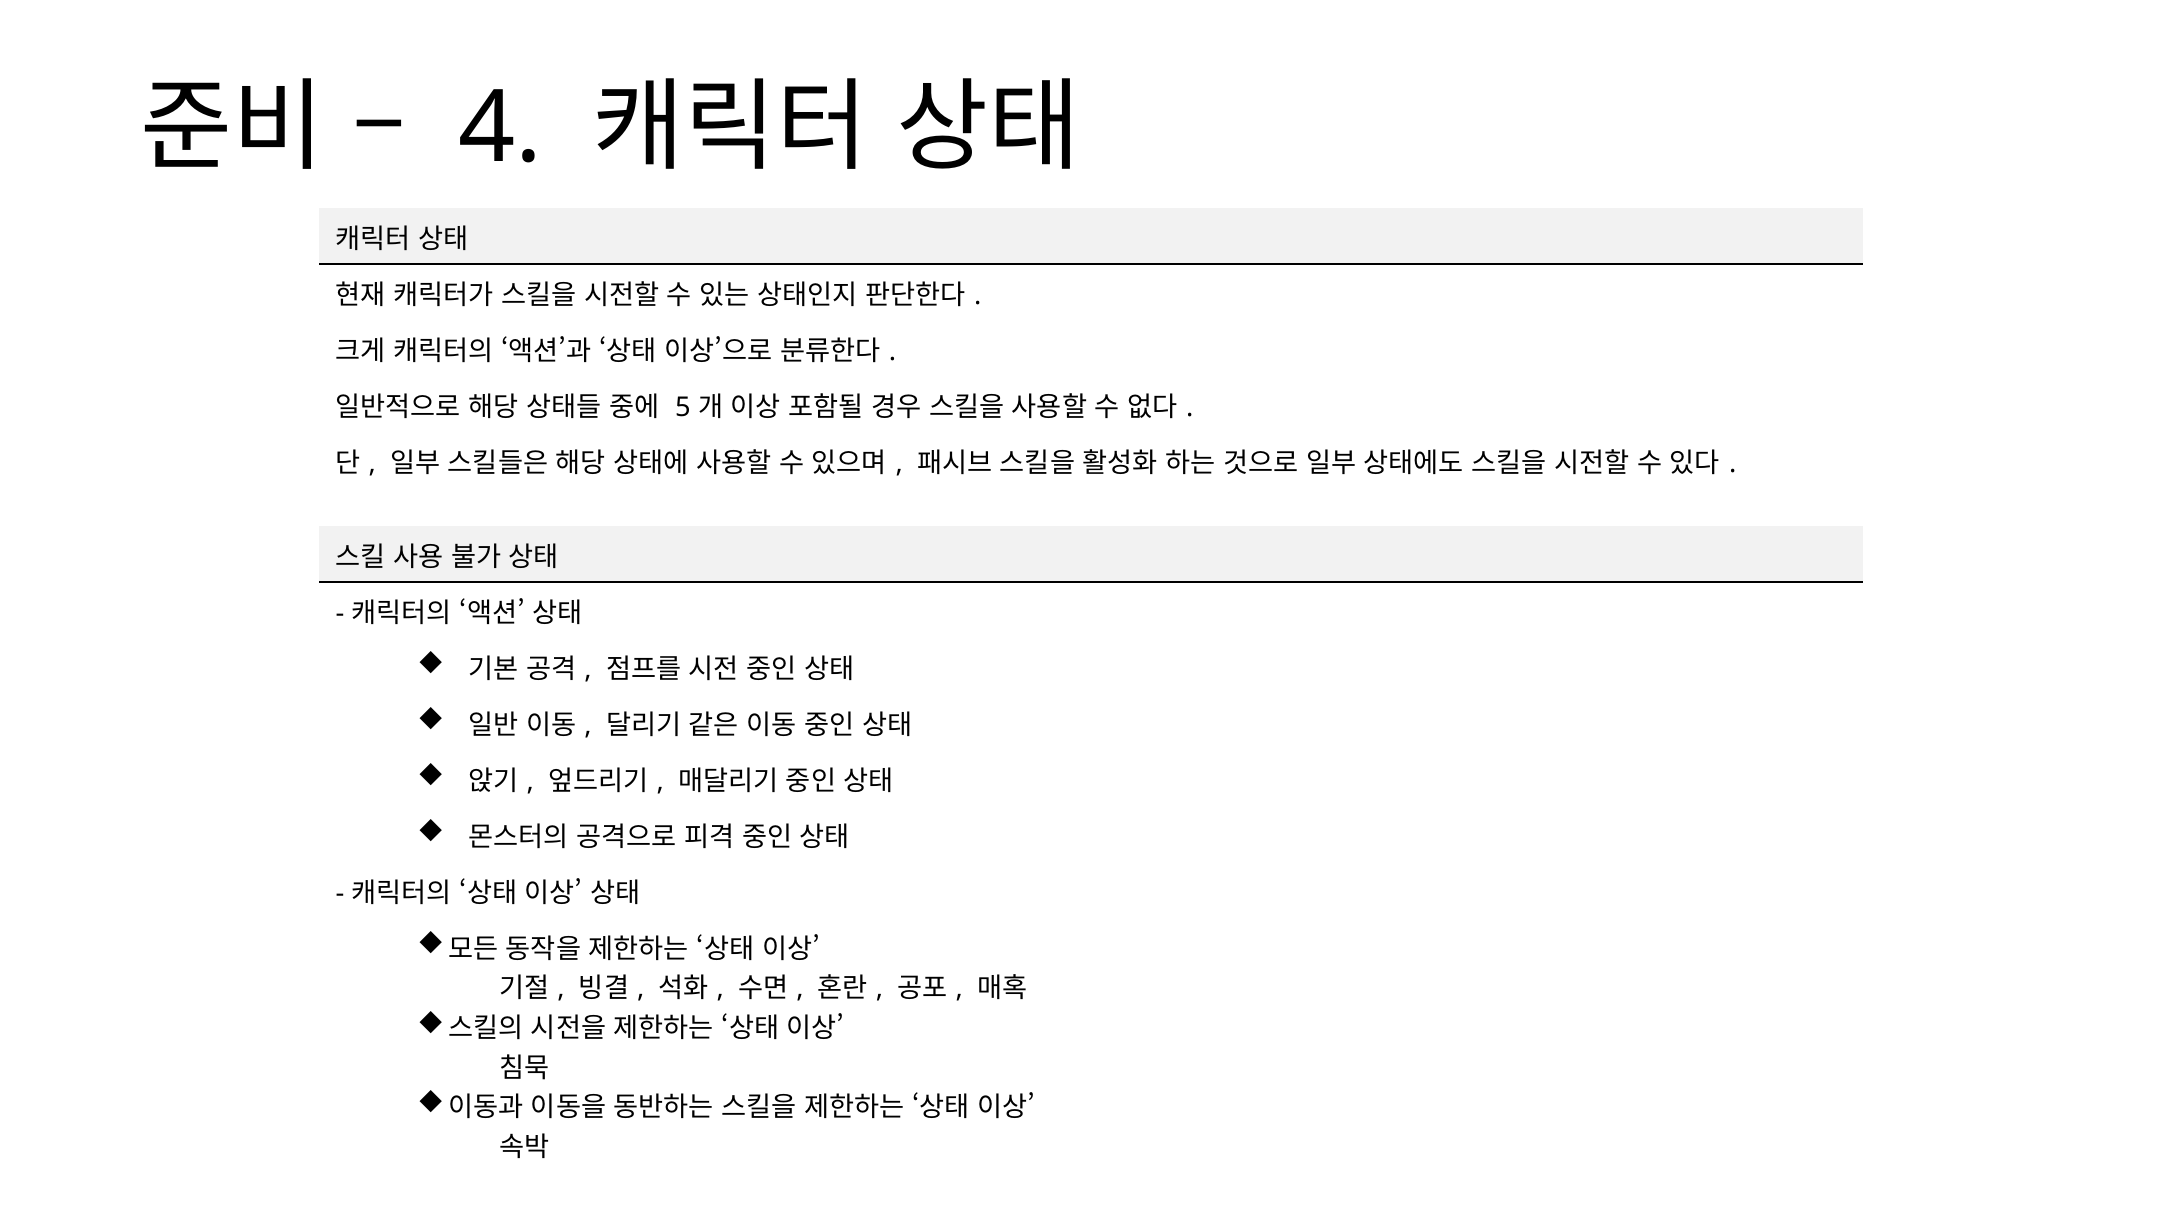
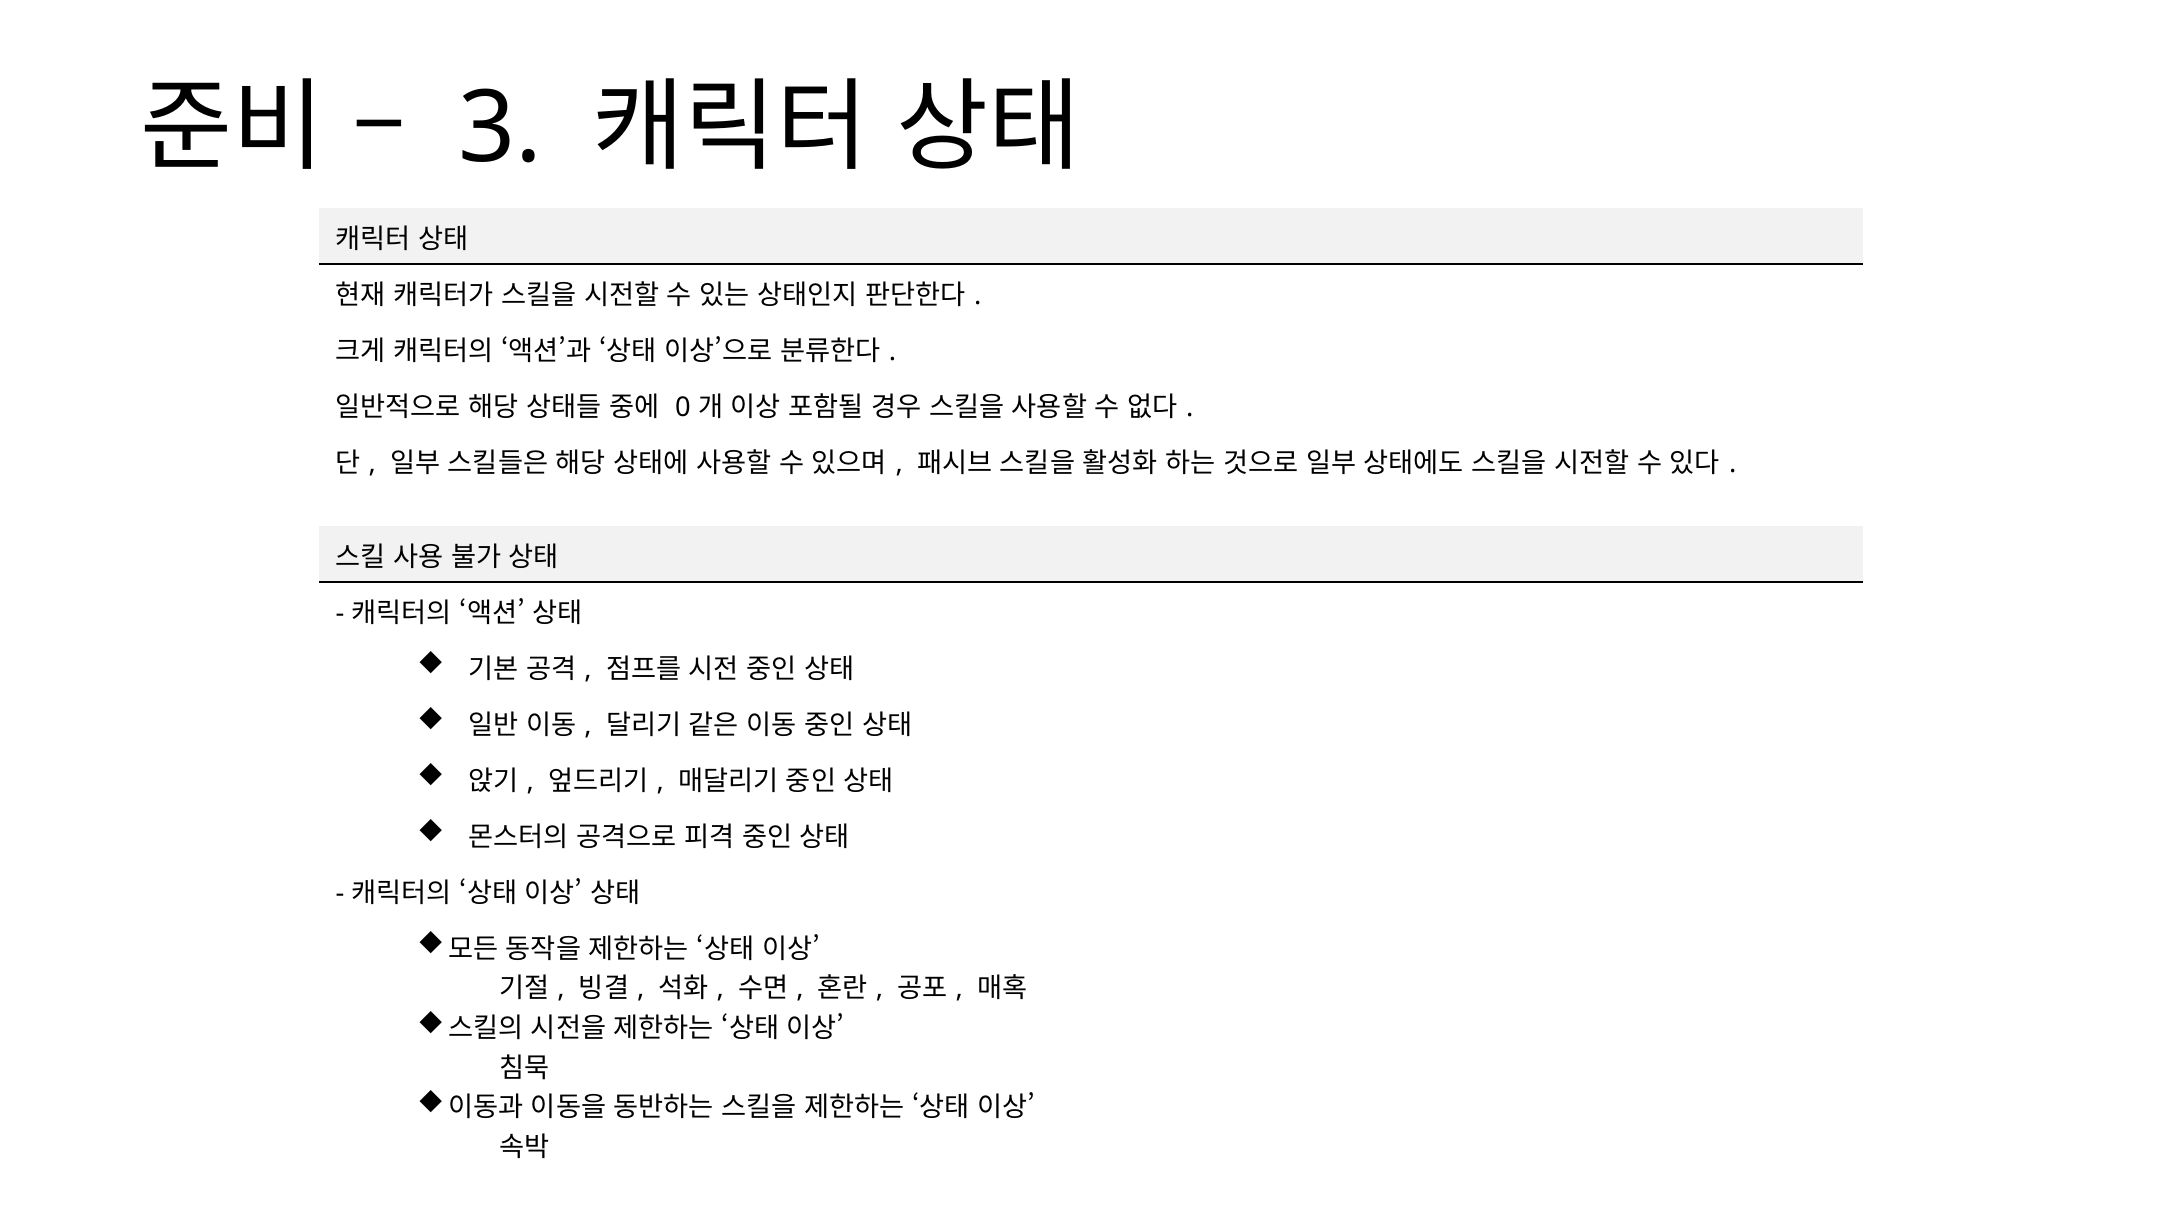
4: 4 -> 3
5: 5 -> 0
